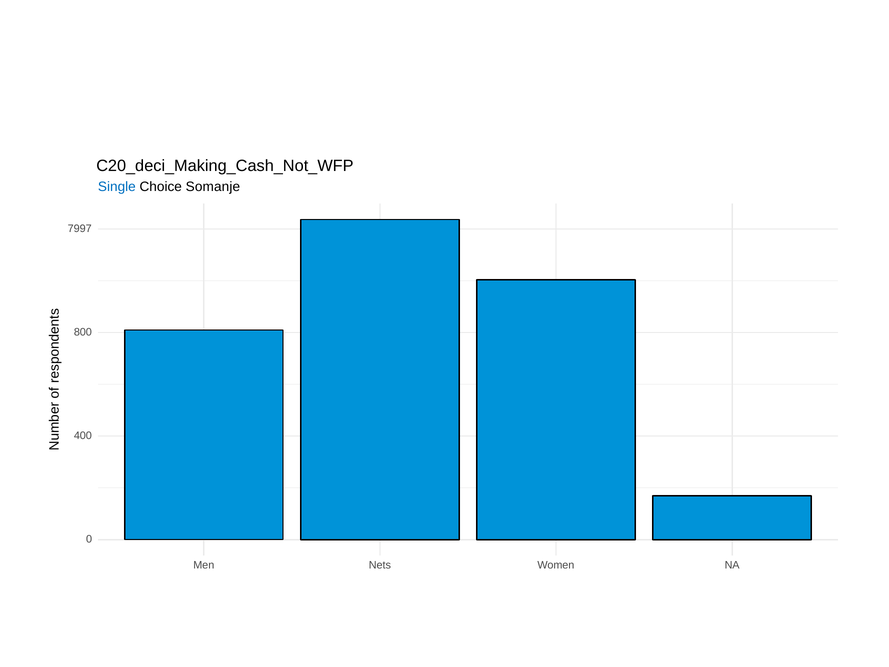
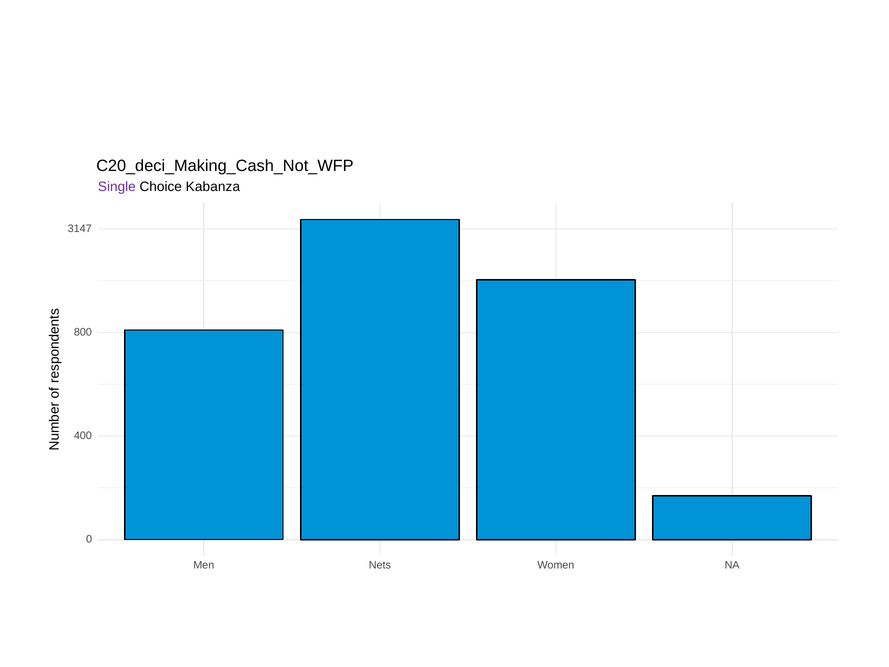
Single colour: blue -> purple
Somanje: Somanje -> Kabanza
7997: 7997 -> 3147
